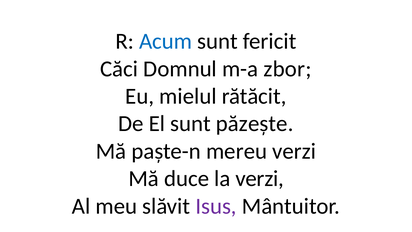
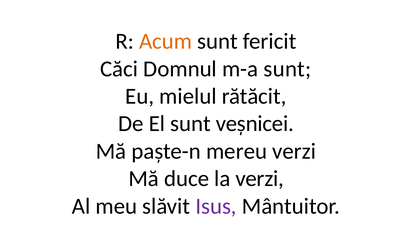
Acum colour: blue -> orange
m-a zbor: zbor -> sunt
păzește: păzește -> veșnicei
